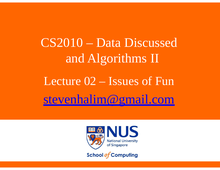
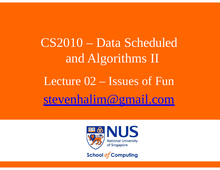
Discussed: Discussed -> Scheduled
